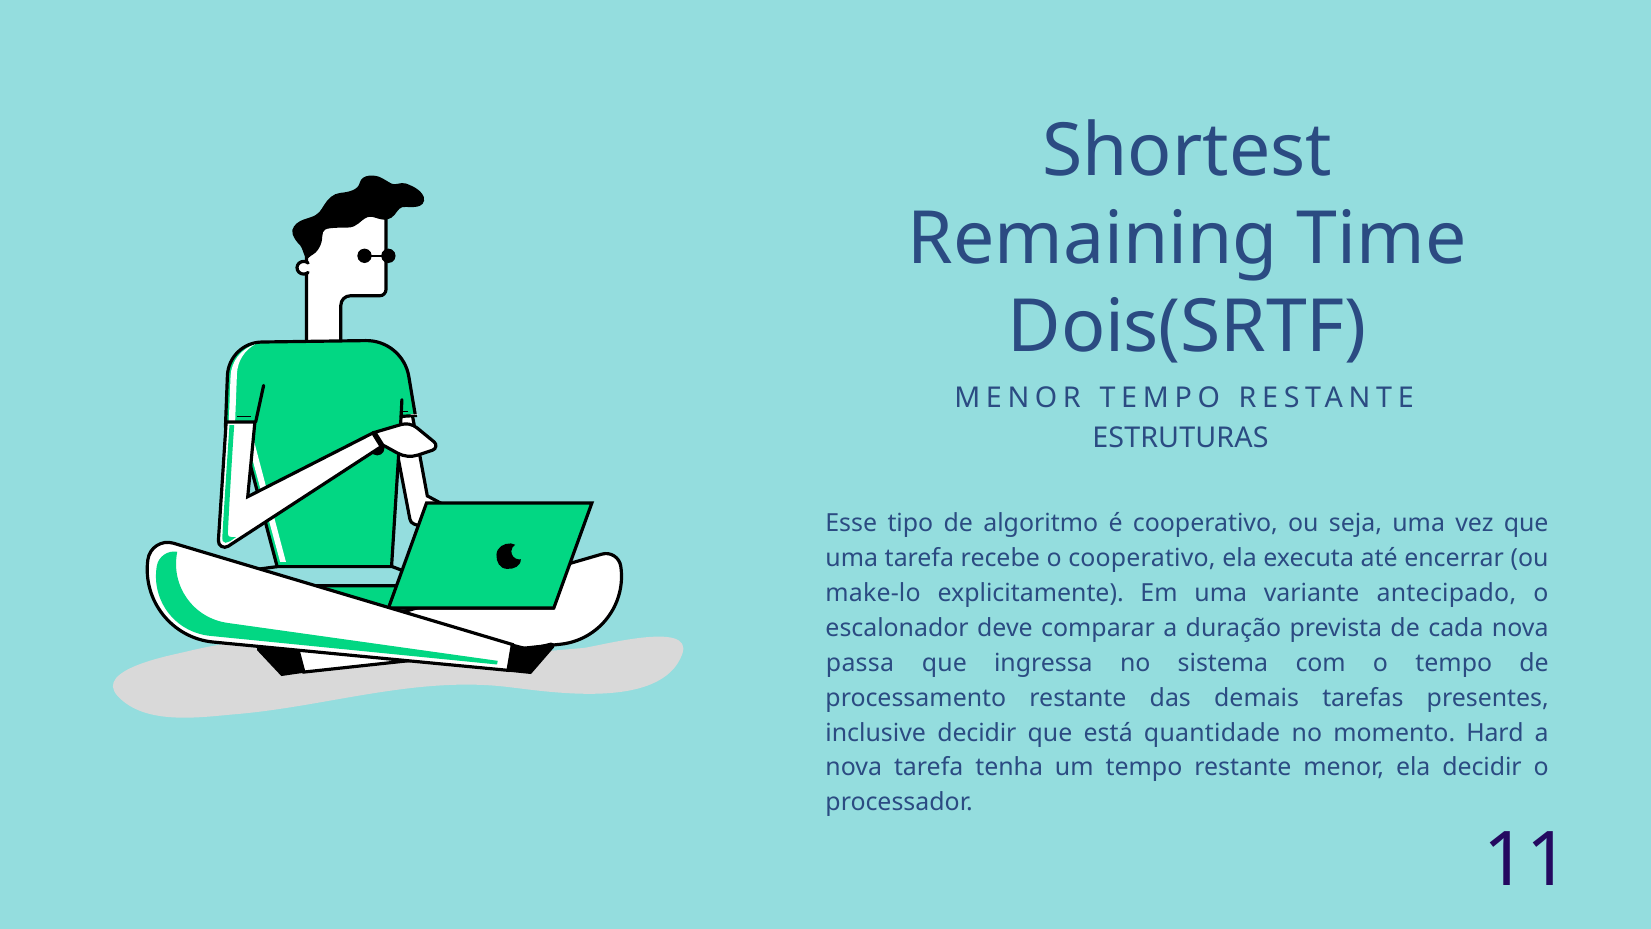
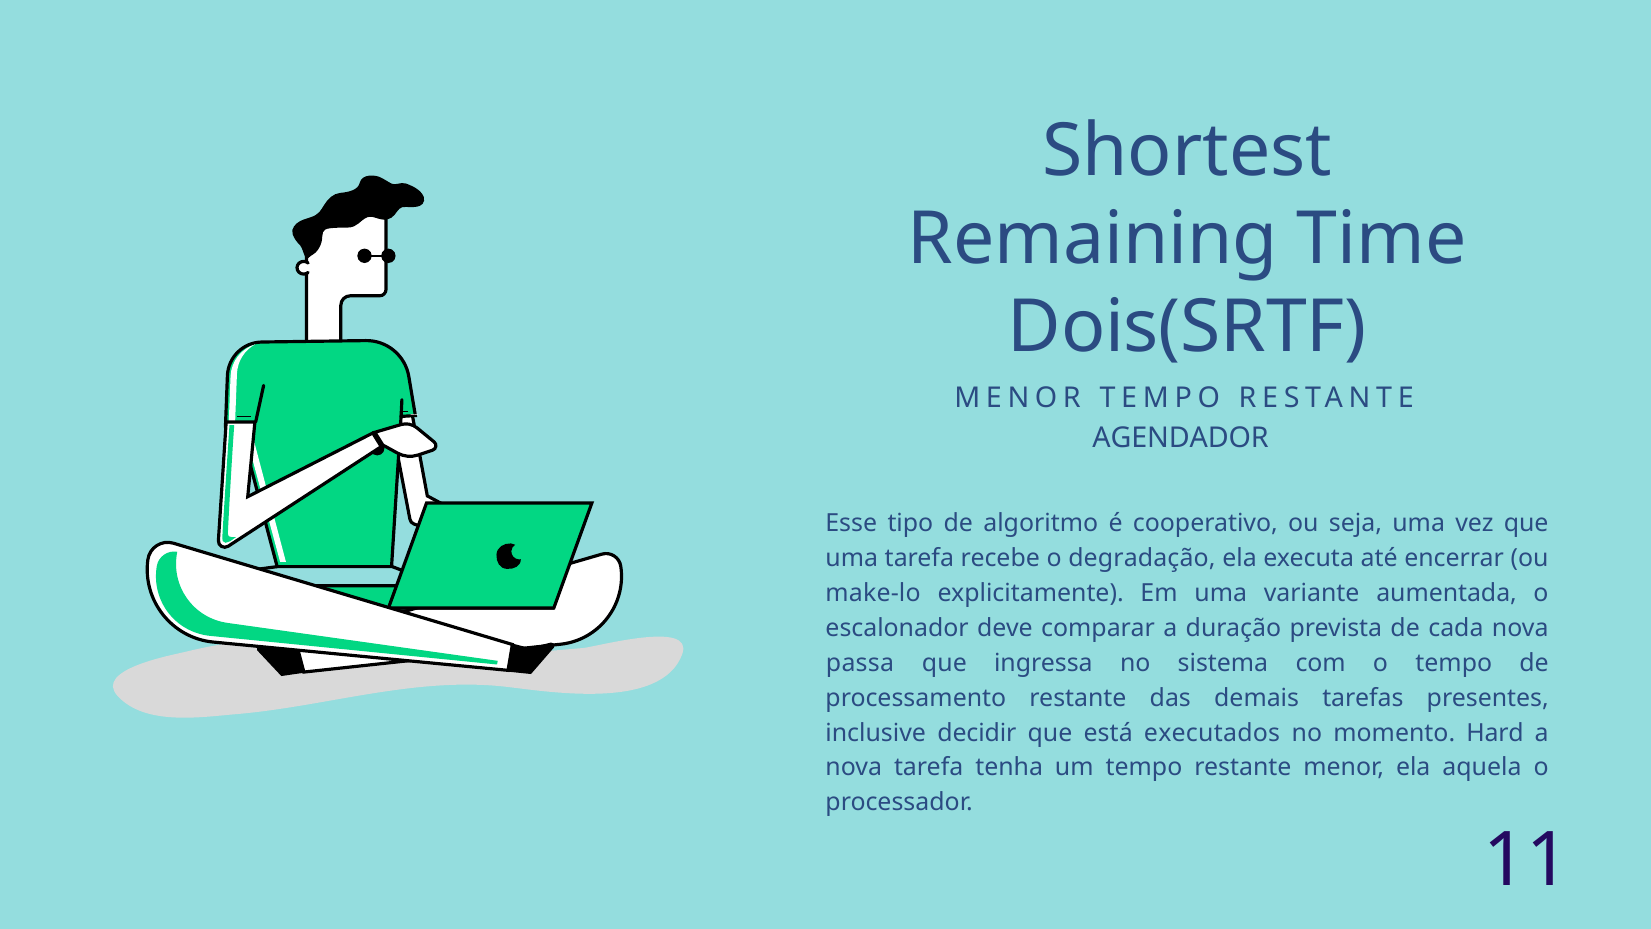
ESTRUTURAS: ESTRUTURAS -> AGENDADOR
o cooperativo: cooperativo -> degradação
antecipado: antecipado -> aumentada
quantidade: quantidade -> executados
ela decidir: decidir -> aquela
